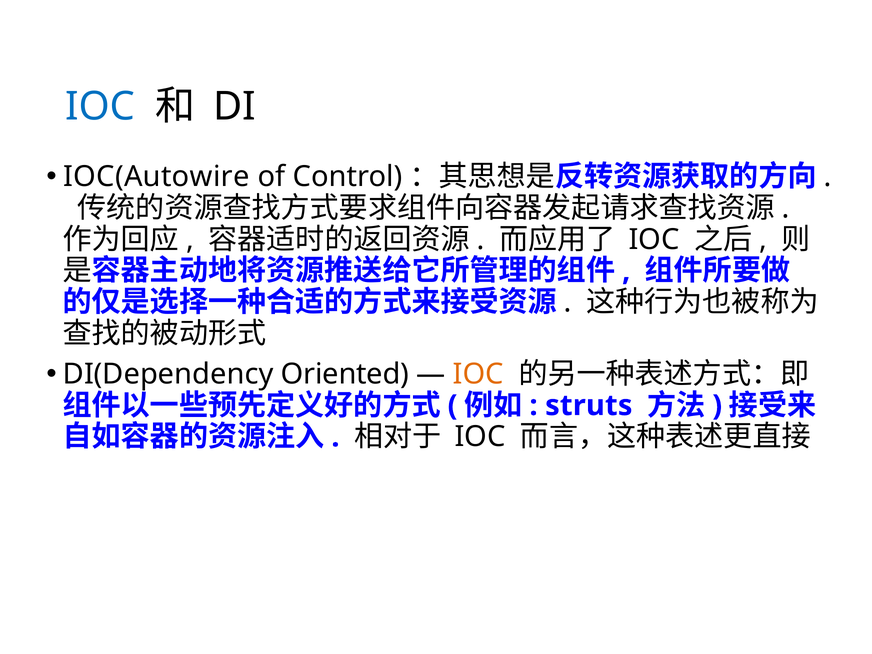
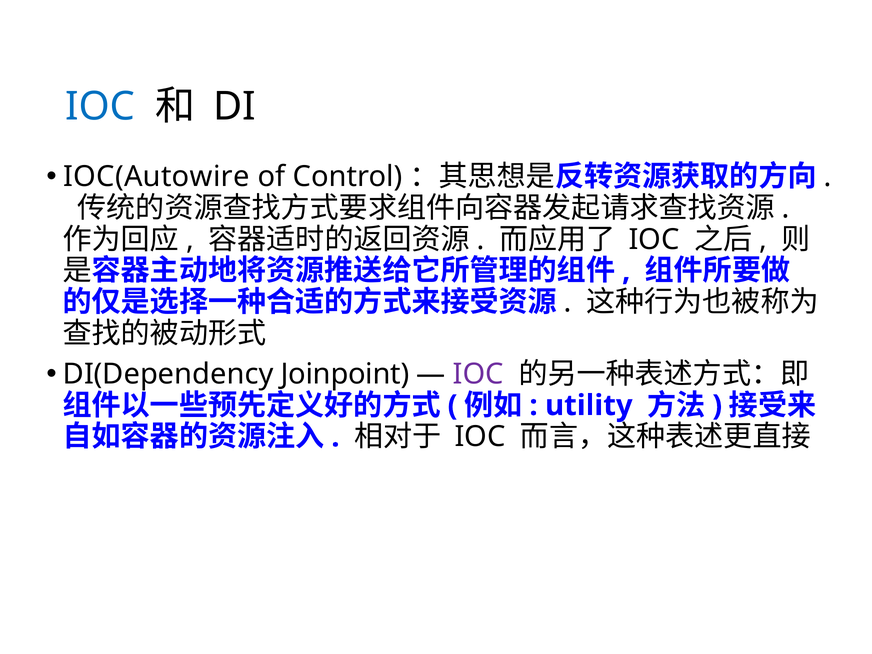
Oriented: Oriented -> Joinpoint
IOC at (478, 374) colour: orange -> purple
struts: struts -> utility
